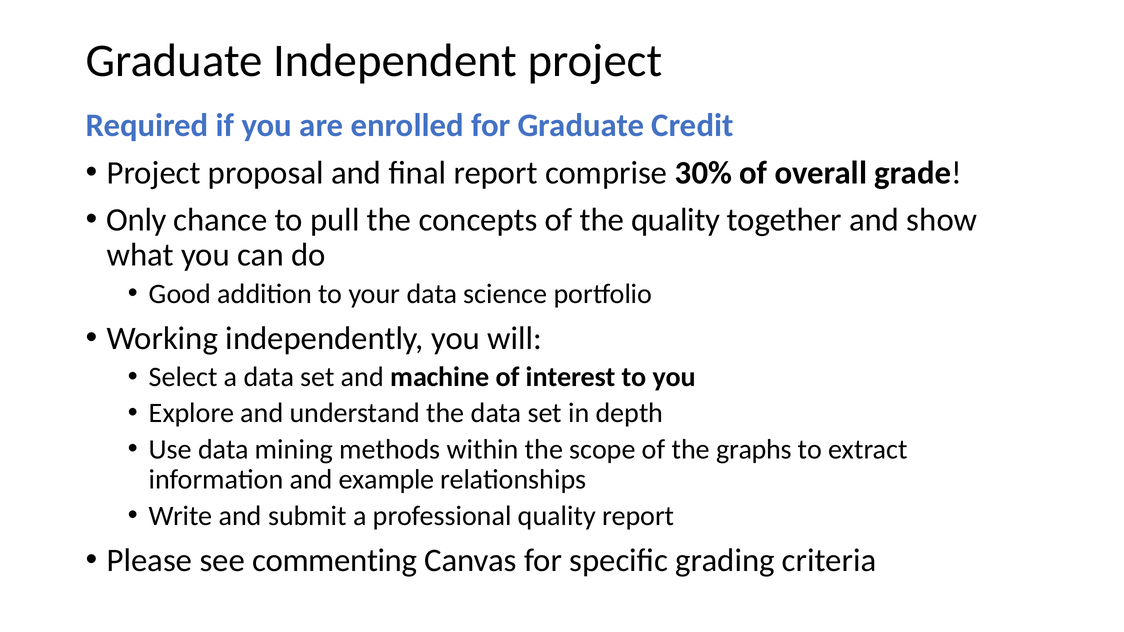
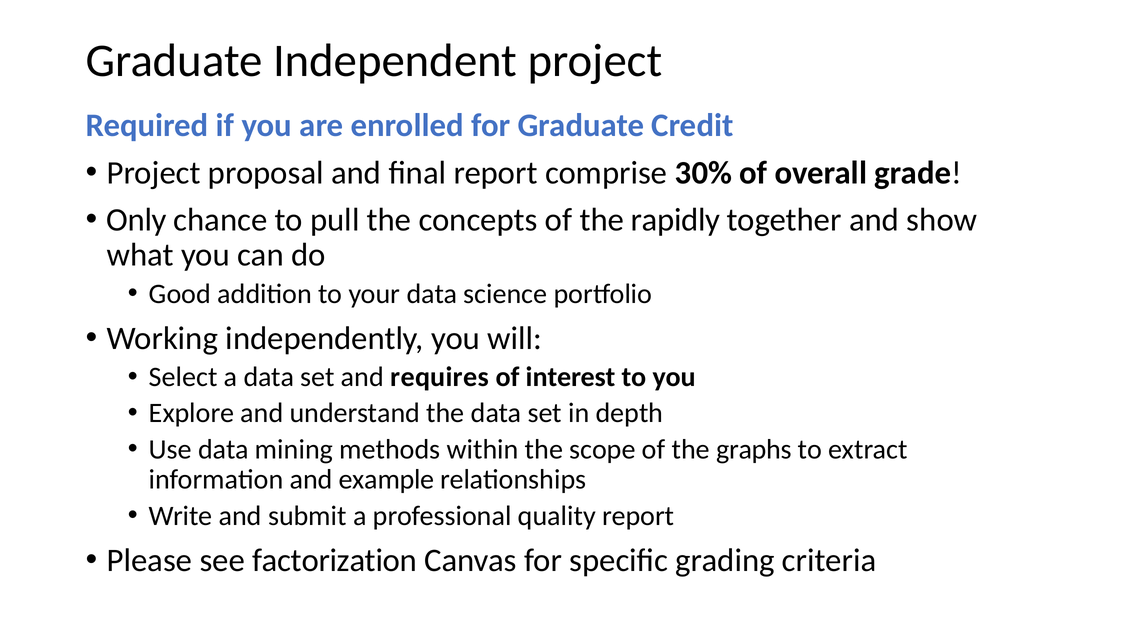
the quality: quality -> rapidly
machine: machine -> requires
commenting: commenting -> factorization
